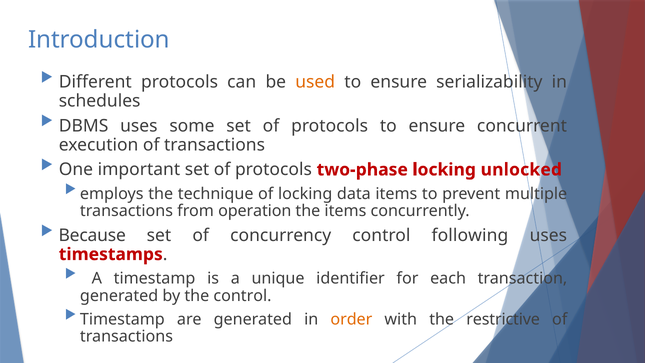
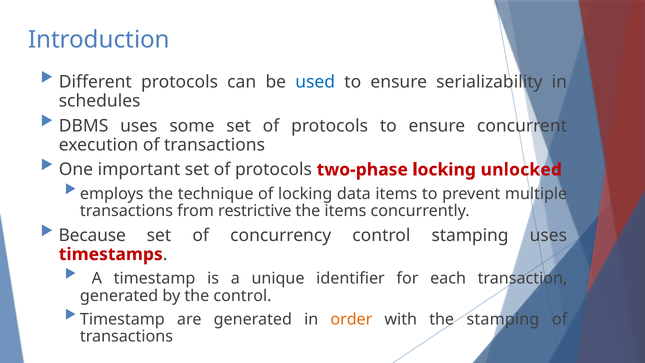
used colour: orange -> blue
operation: operation -> restrictive
control following: following -> stamping
the restrictive: restrictive -> stamping
